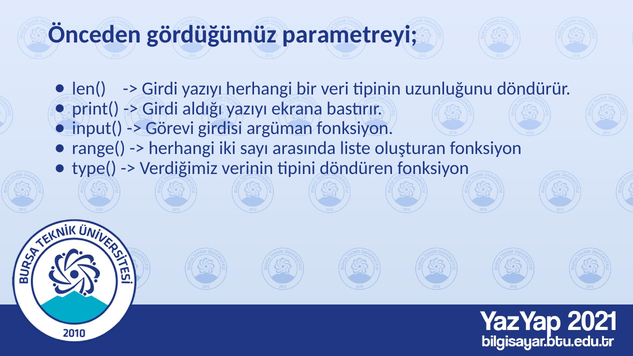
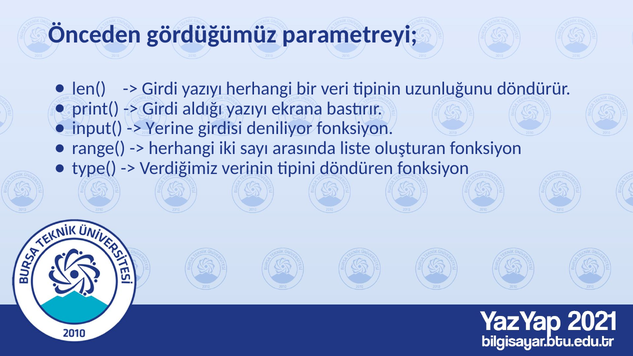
Görevi: Görevi -> Yerine
argüman: argüman -> deniliyor
